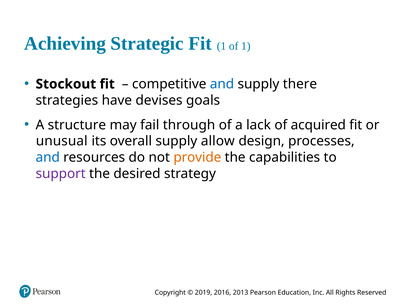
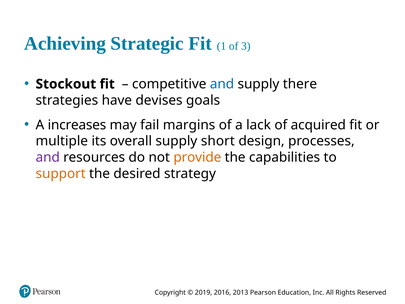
of 1: 1 -> 3
structure: structure -> increases
through: through -> margins
unusual: unusual -> multiple
allow: allow -> short
and at (48, 157) colour: blue -> purple
support colour: purple -> orange
